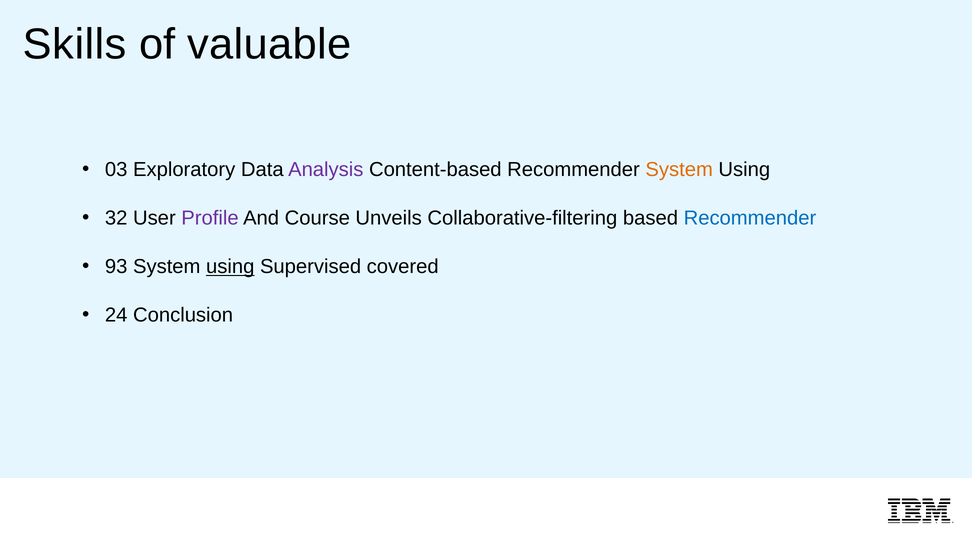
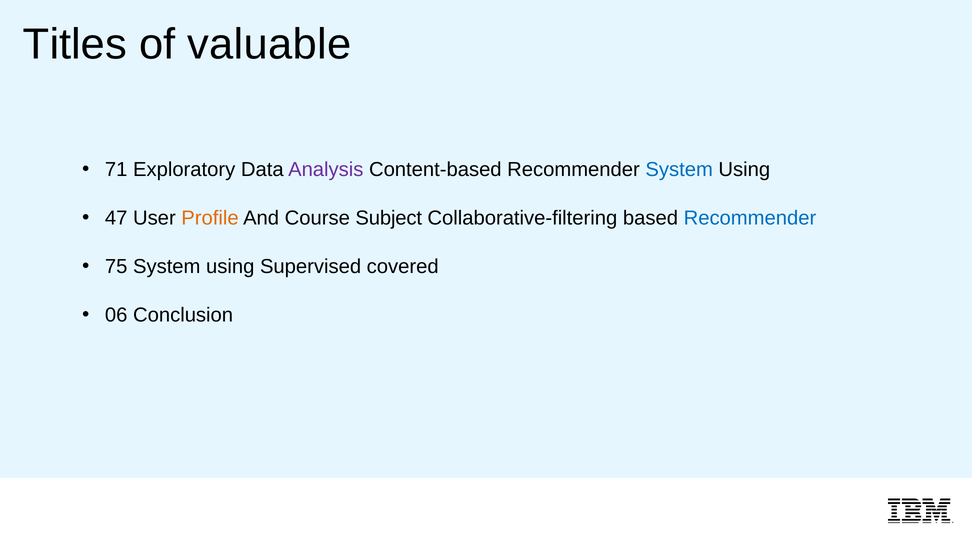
Skills: Skills -> Titles
03: 03 -> 71
System at (679, 170) colour: orange -> blue
32: 32 -> 47
Profile colour: purple -> orange
Unveils: Unveils -> Subject
93: 93 -> 75
using at (230, 267) underline: present -> none
24: 24 -> 06
